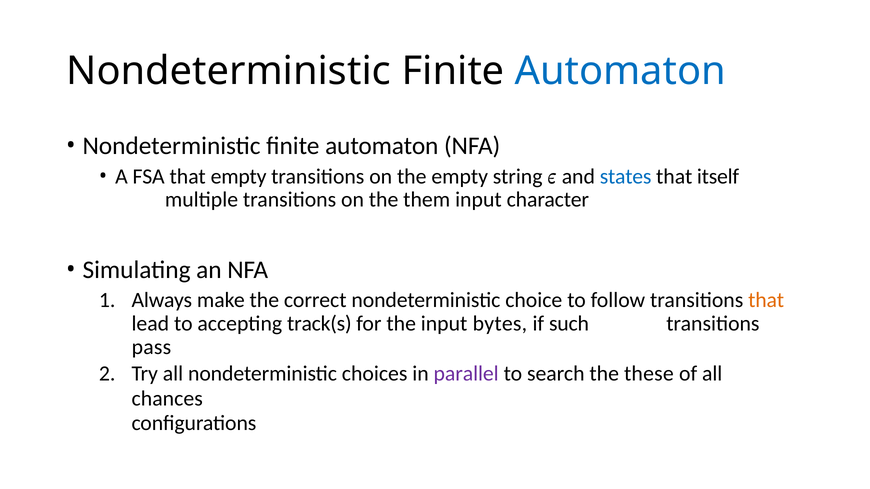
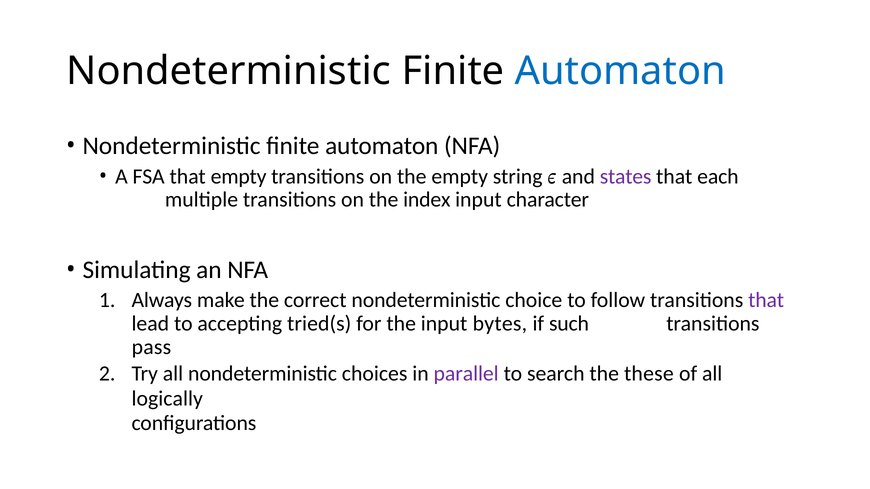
states colour: blue -> purple
itself: itself -> each
them: them -> index
that at (766, 300) colour: orange -> purple
track(s: track(s -> tried(s
chances: chances -> logically
